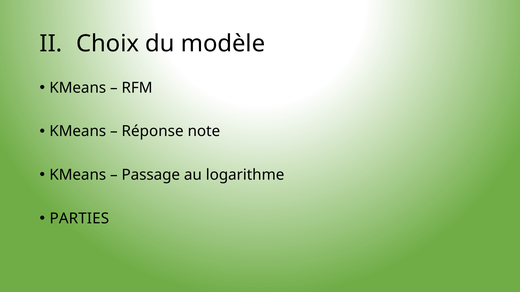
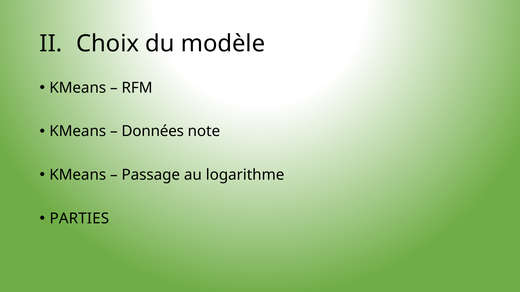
Réponse: Réponse -> Données
